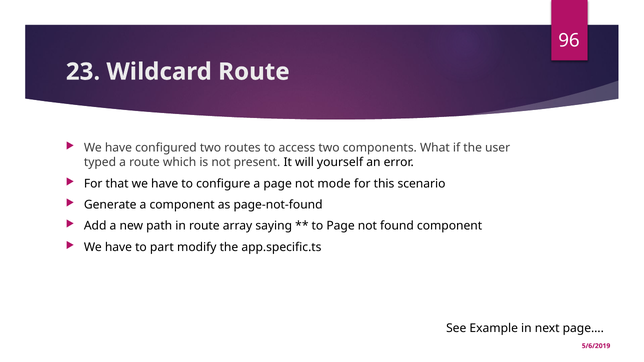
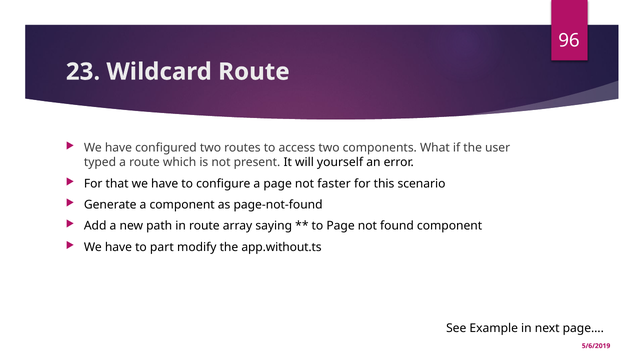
mode: mode -> faster
app.specific.ts: app.specific.ts -> app.without.ts
